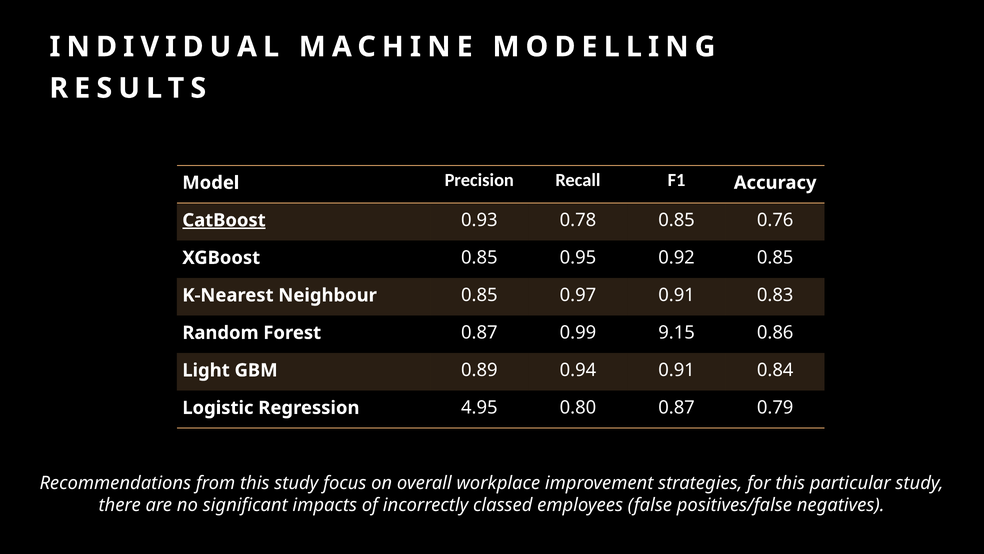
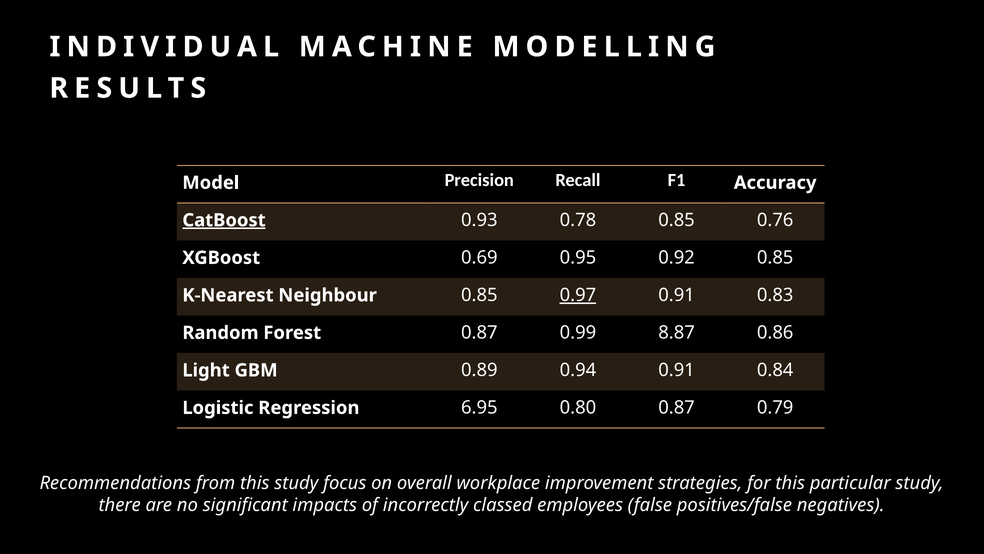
XGBoost 0.85: 0.85 -> 0.69
0.97 underline: none -> present
9.15: 9.15 -> 8.87
4.95: 4.95 -> 6.95
